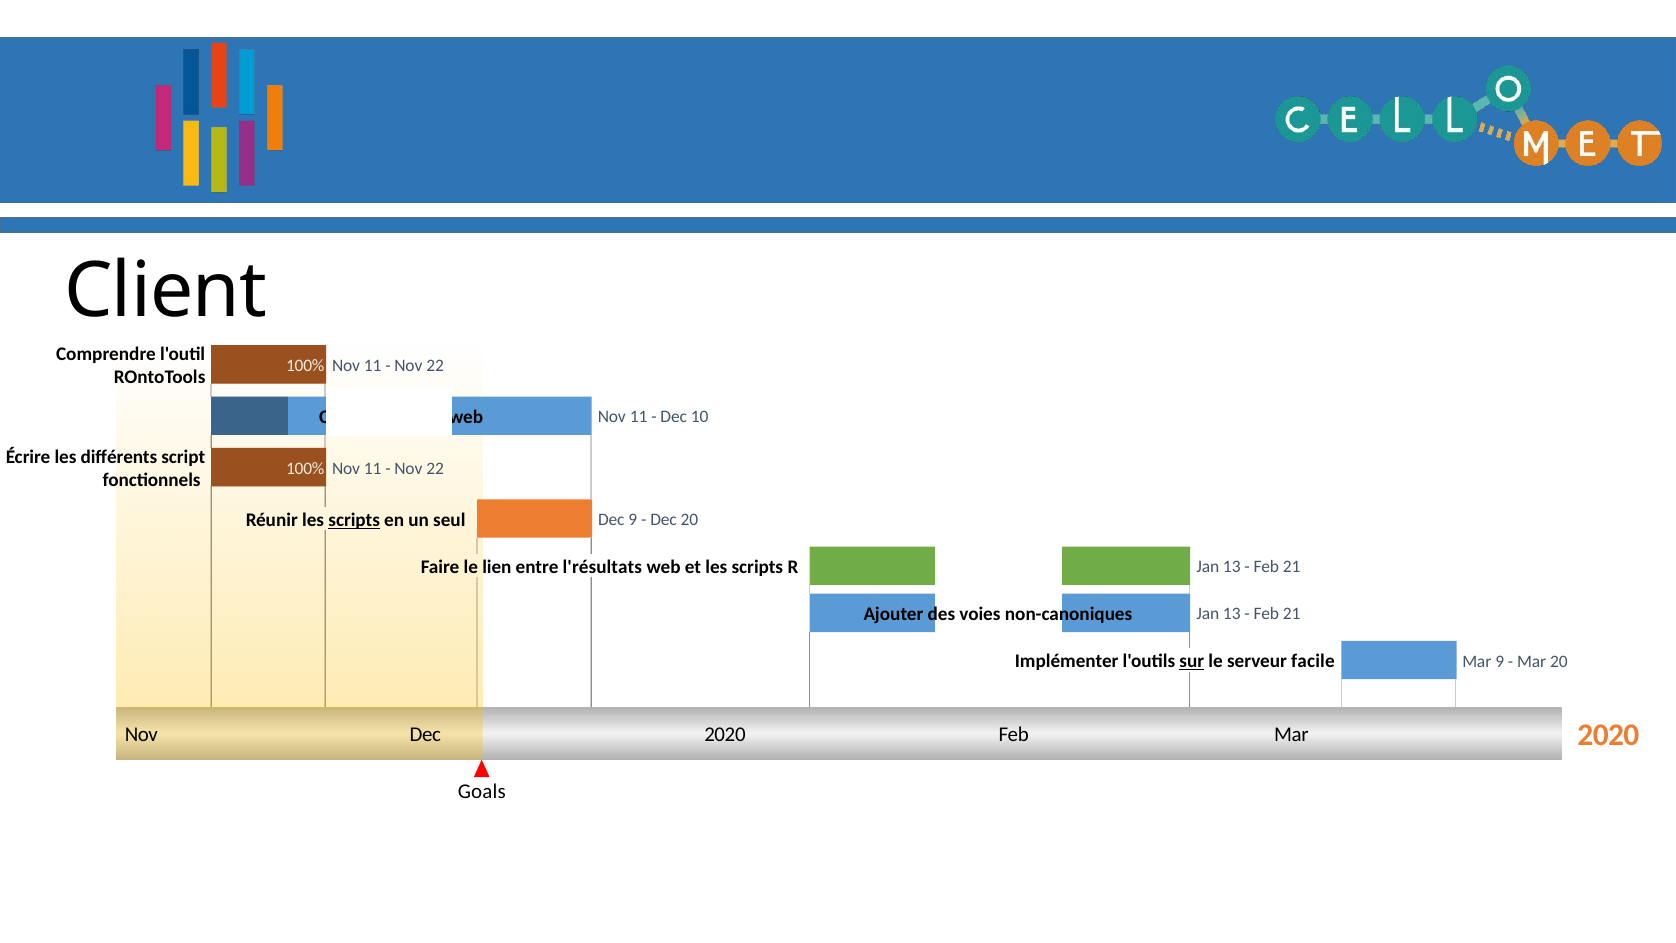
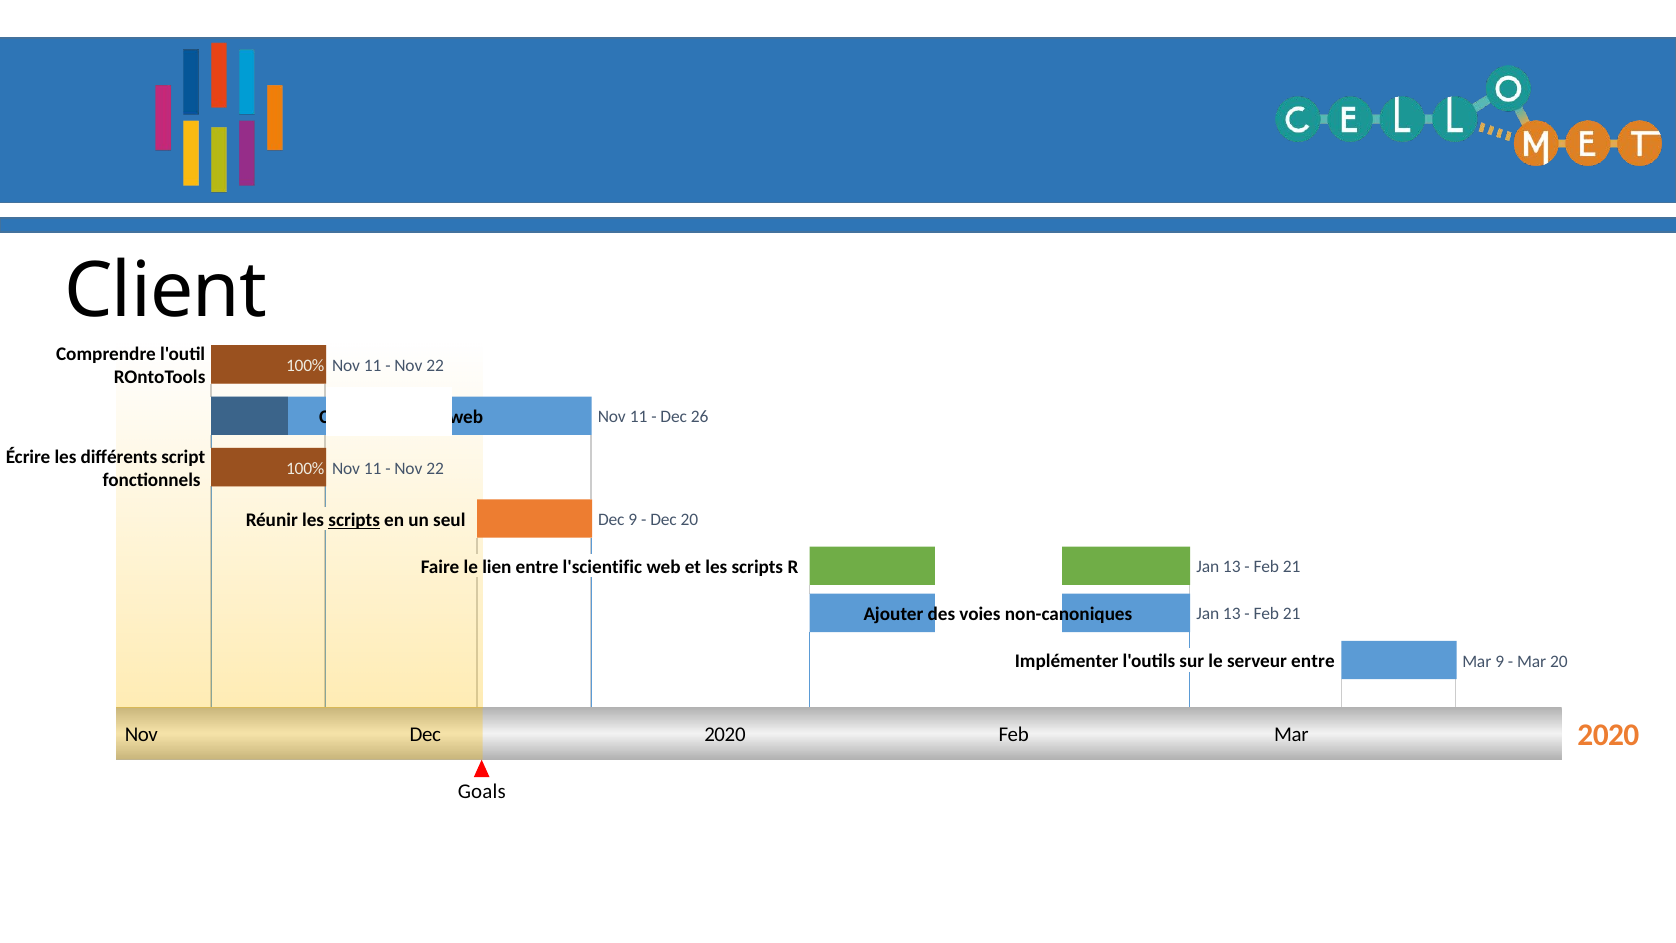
10: 10 -> 26
l'résultats: l'résultats -> l'scientific
sur underline: present -> none
serveur facile: facile -> entre
